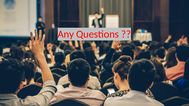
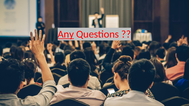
Any at (66, 34) underline: none -> present
